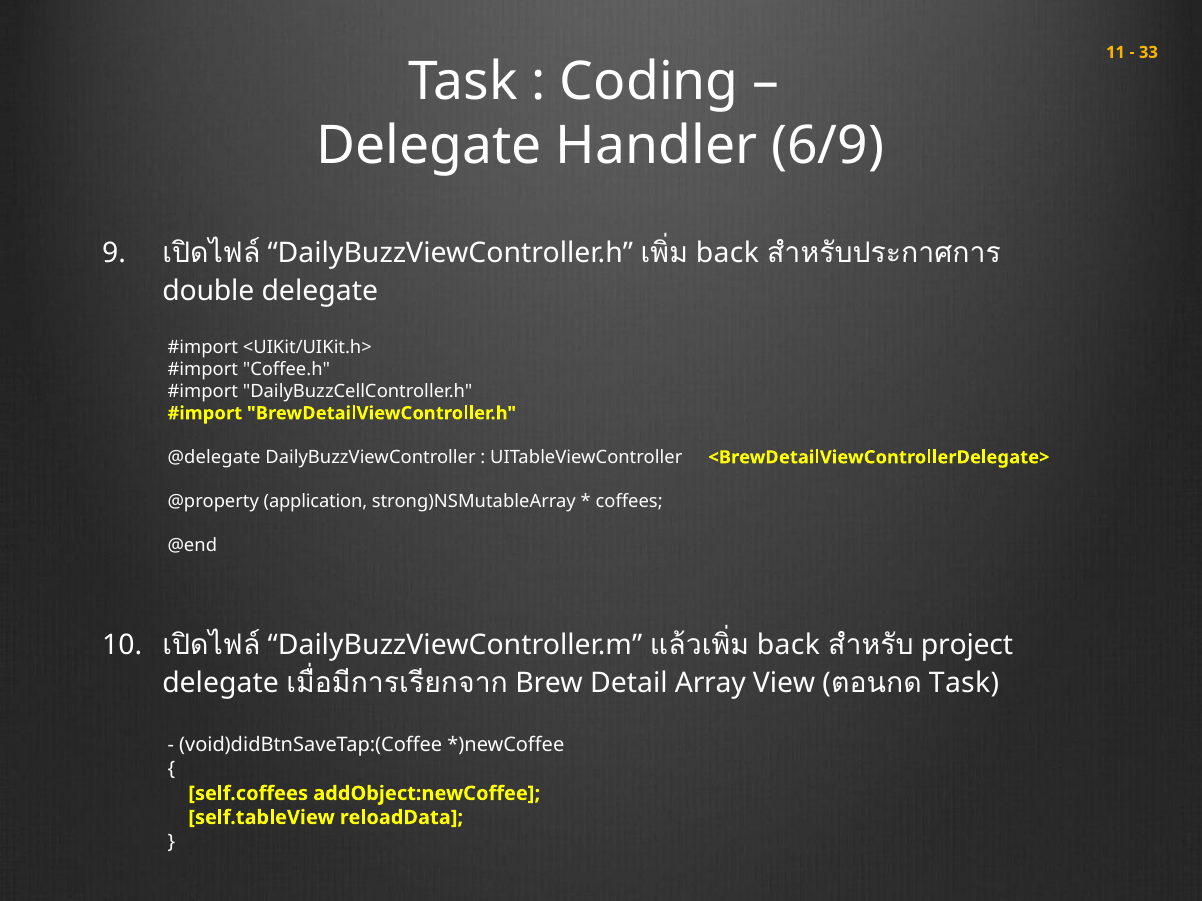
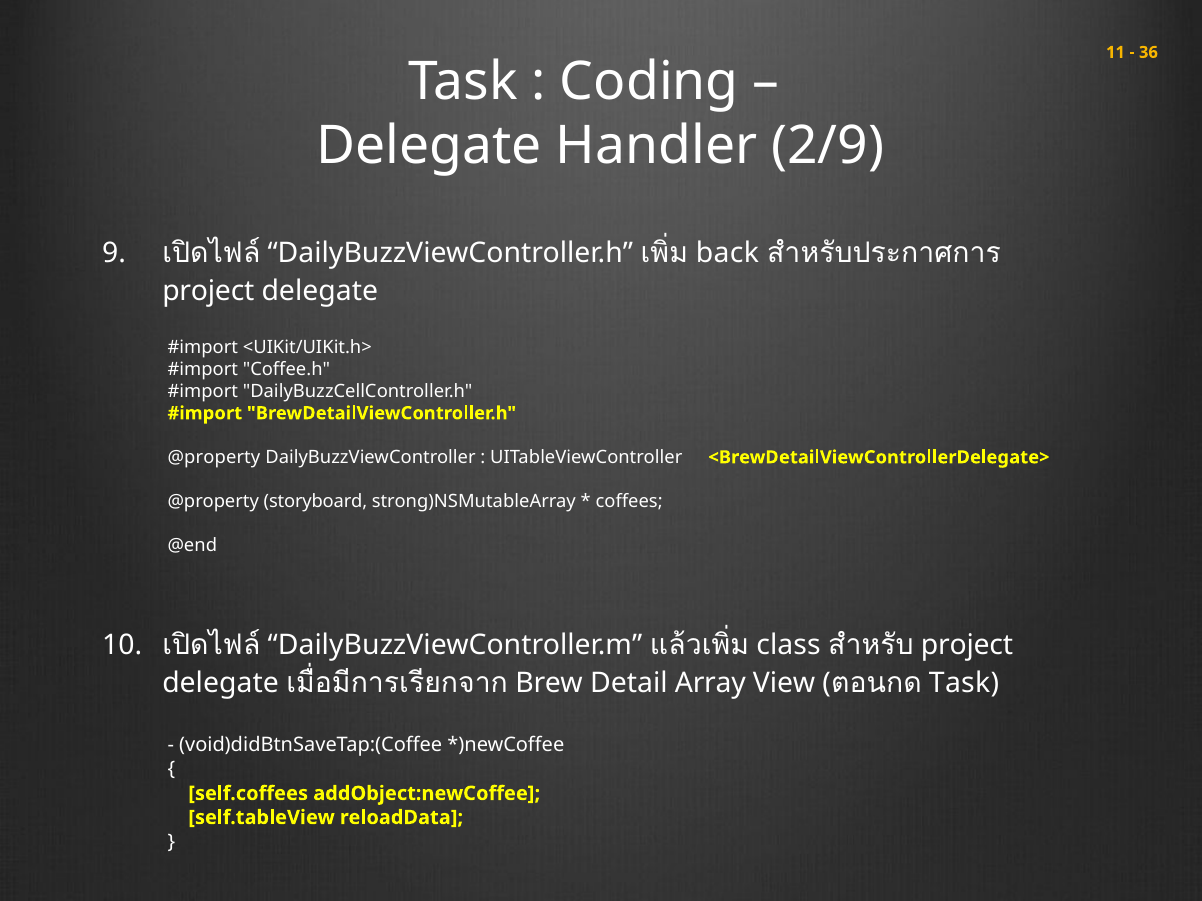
33: 33 -> 36
6/9: 6/9 -> 2/9
double at (208, 291): double -> project
@delegate at (214, 458): @delegate -> @property
application: application -> storyboard
back at (788, 646): back -> class
